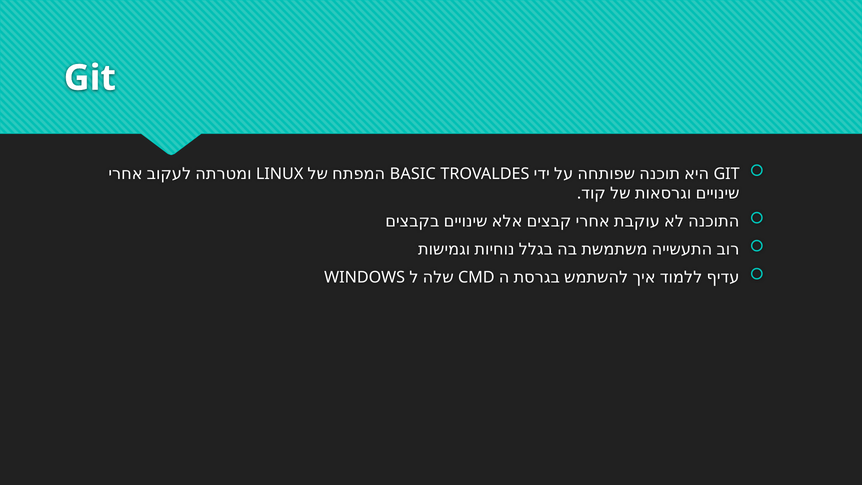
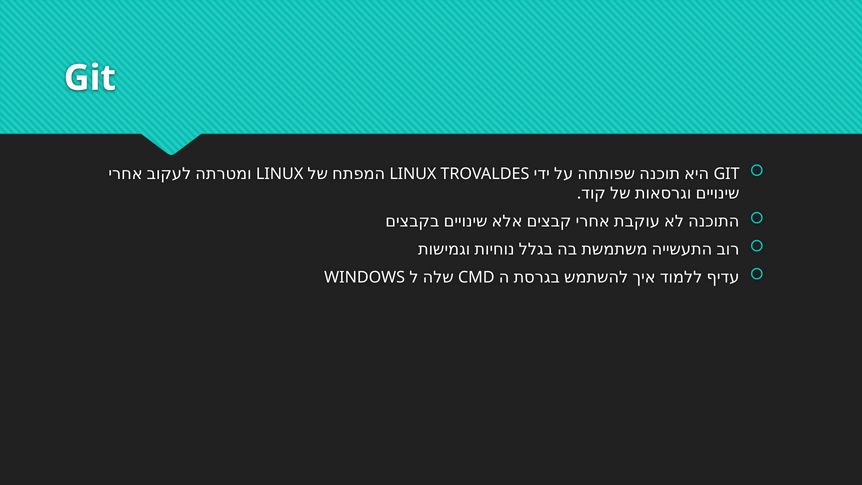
BASIC at (413, 174): BASIC -> LINUX
